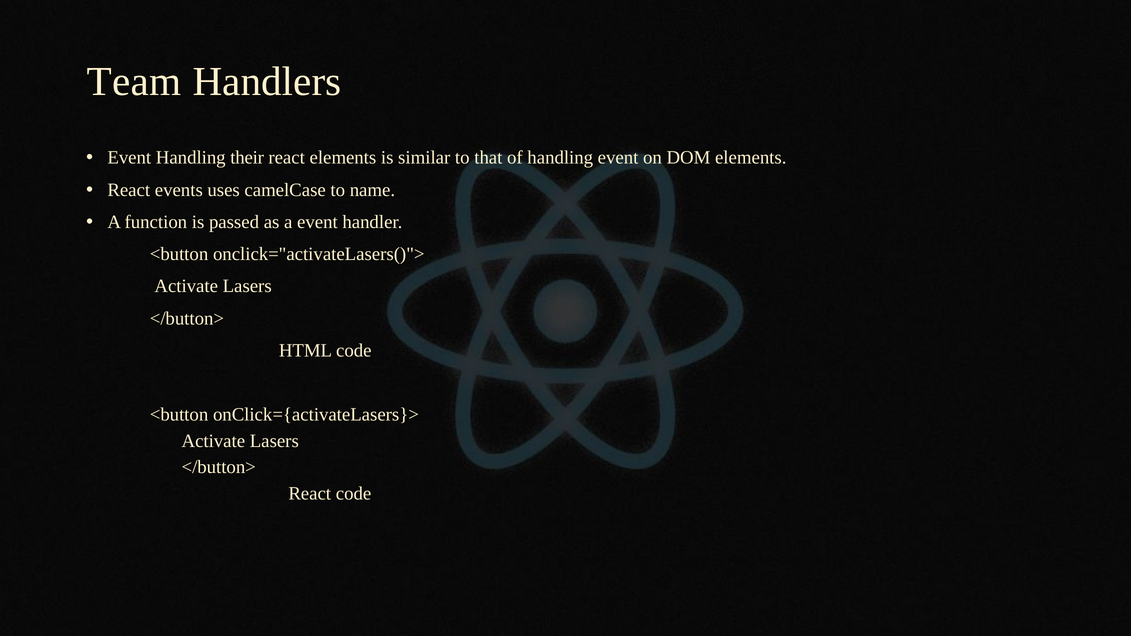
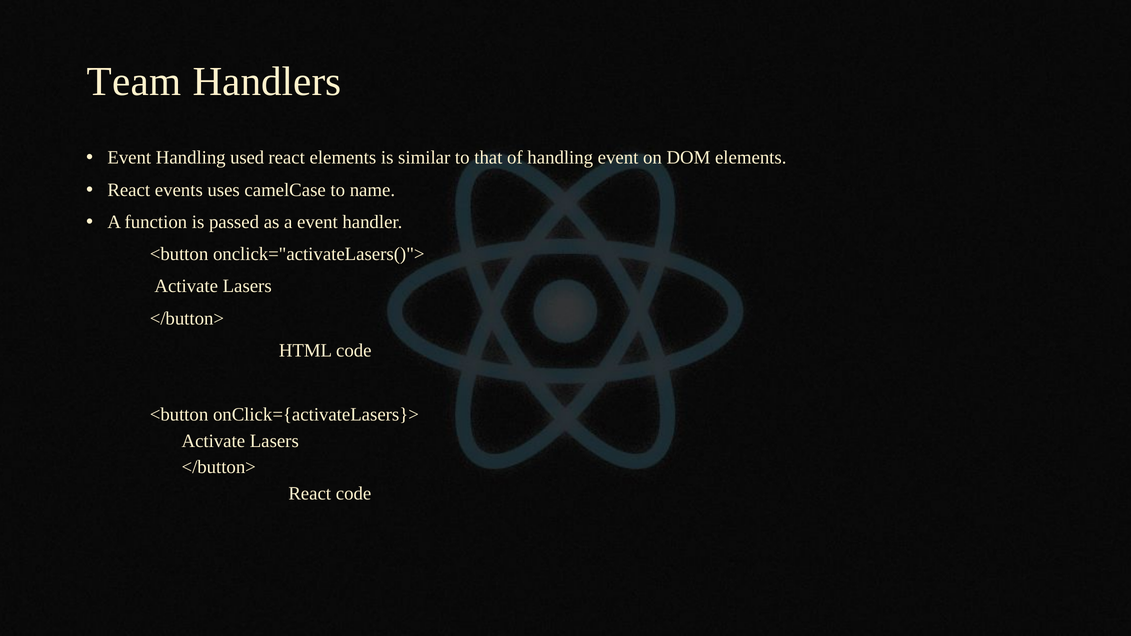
their: their -> used
